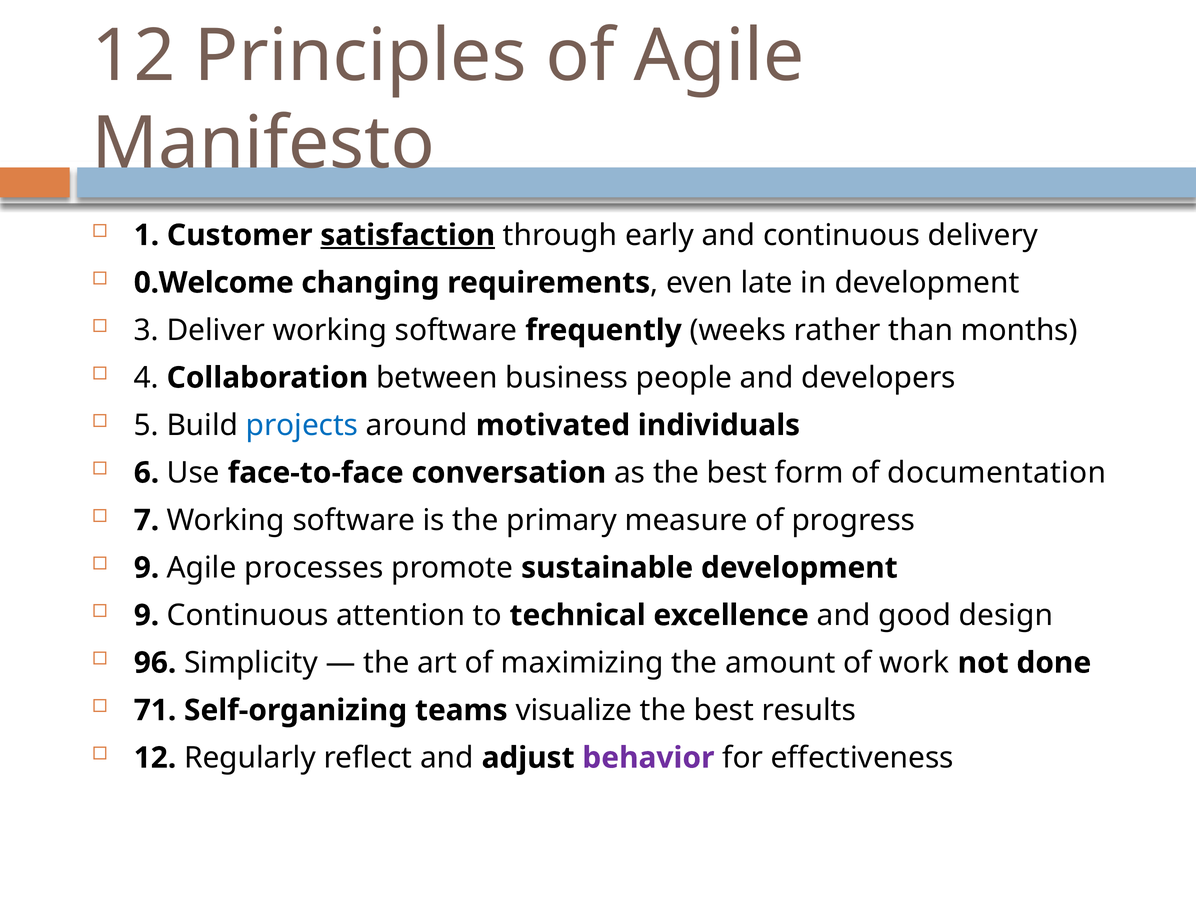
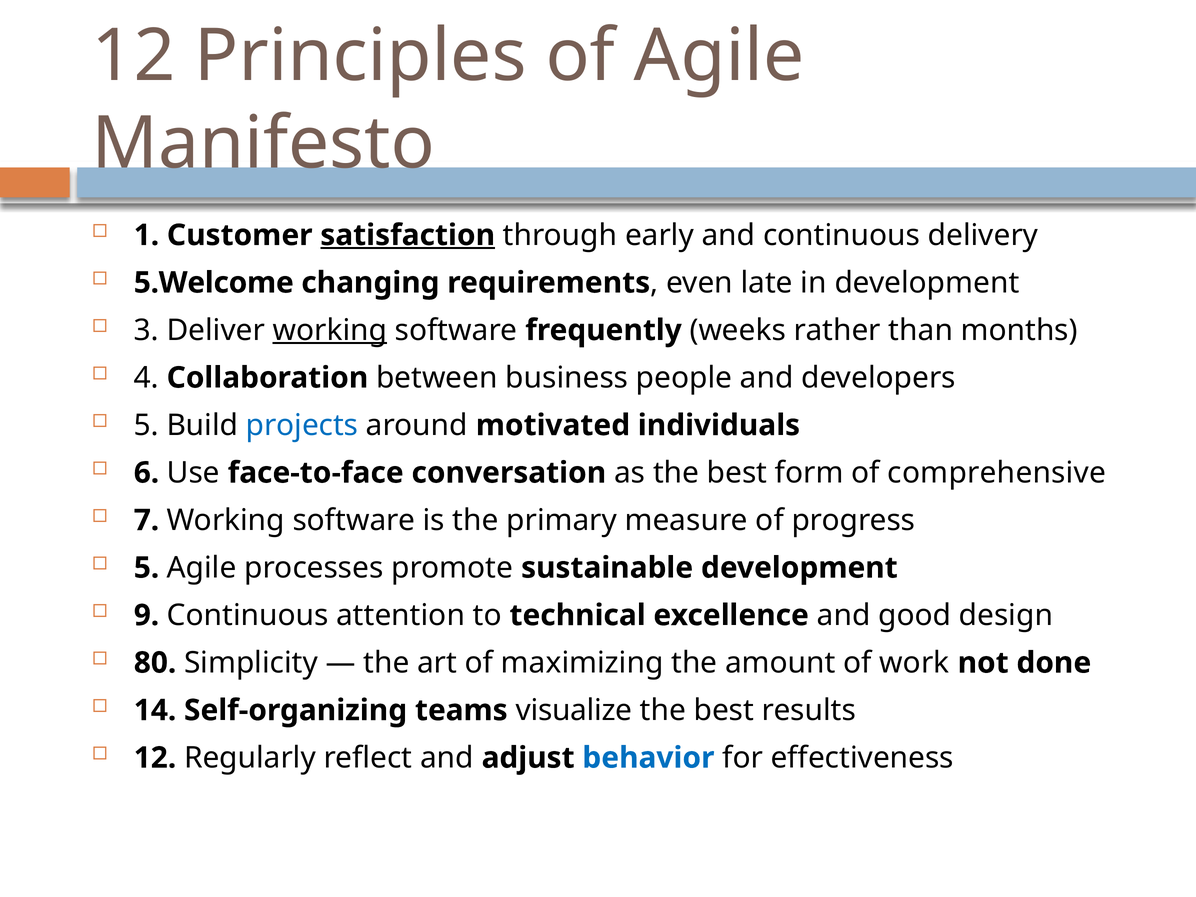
0.Welcome: 0.Welcome -> 5.Welcome
working at (330, 330) underline: none -> present
documentation: documentation -> comprehensive
9 at (146, 568): 9 -> 5
96: 96 -> 80
71: 71 -> 14
behavior colour: purple -> blue
